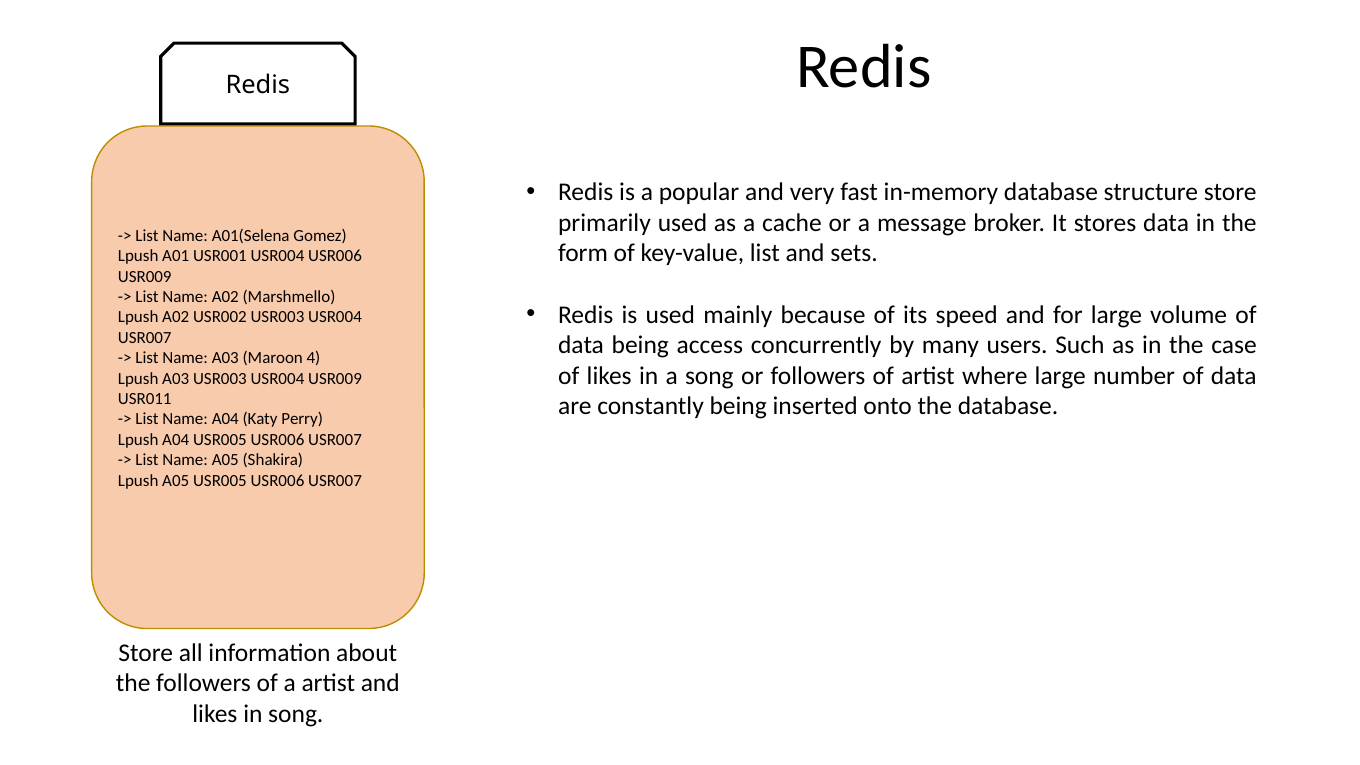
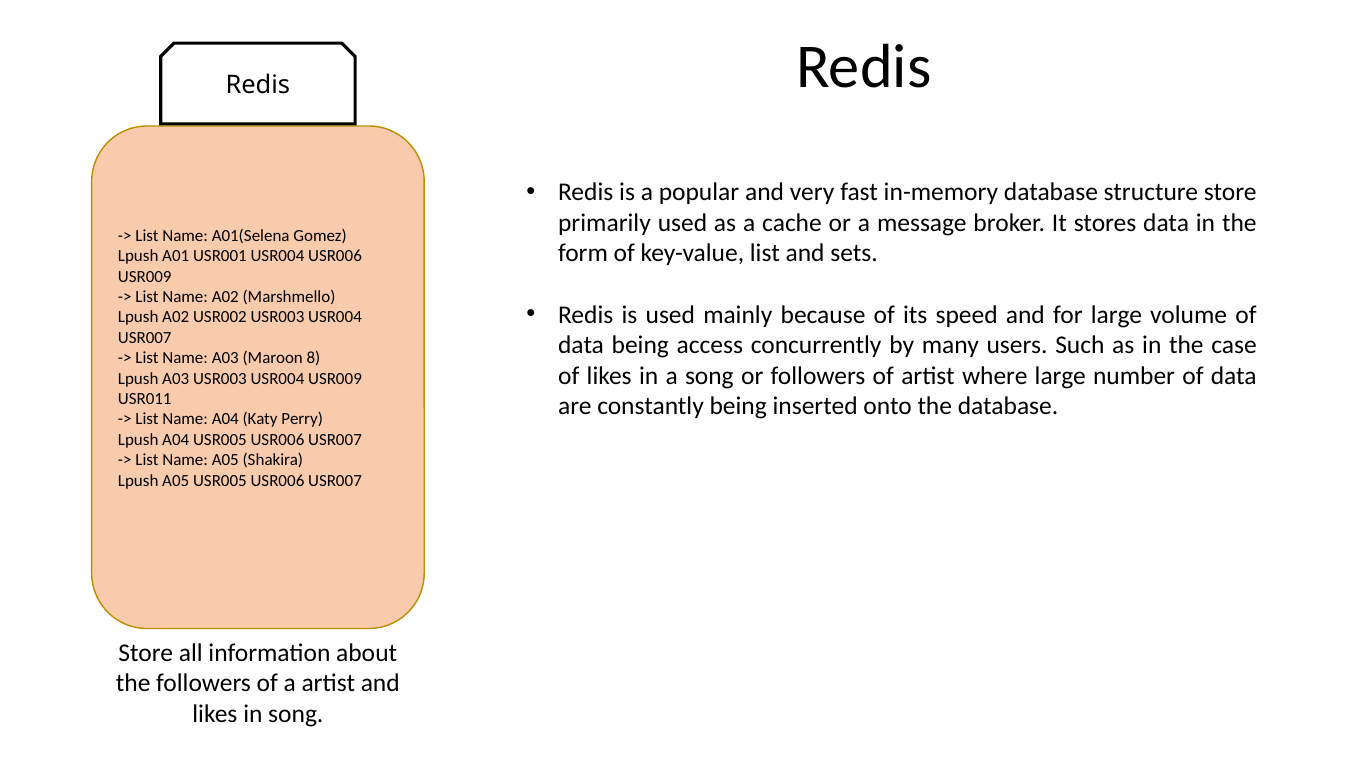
4: 4 -> 8
